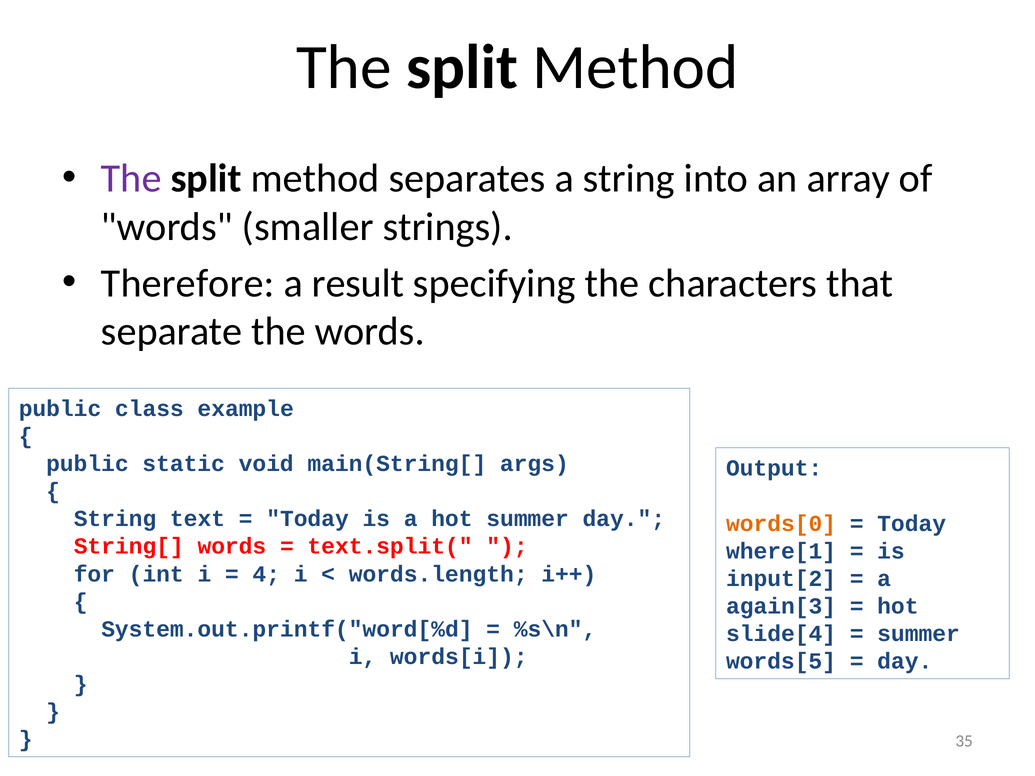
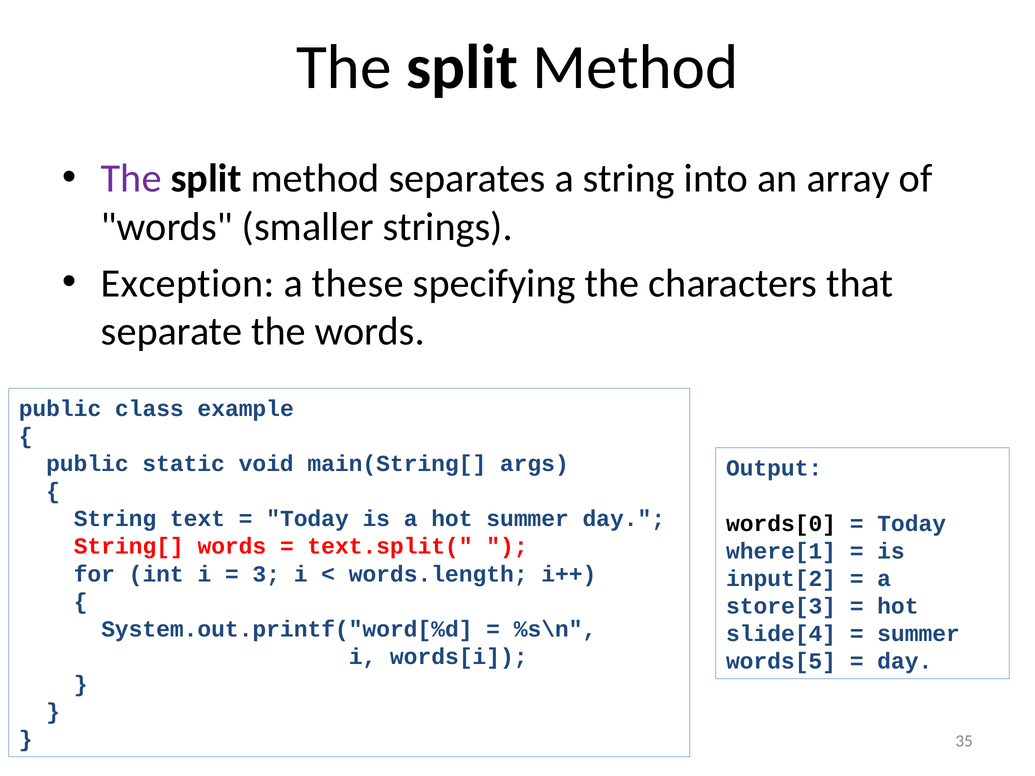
Therefore: Therefore -> Exception
result: result -> these
words[0 colour: orange -> black
4: 4 -> 3
again[3: again[3 -> store[3
